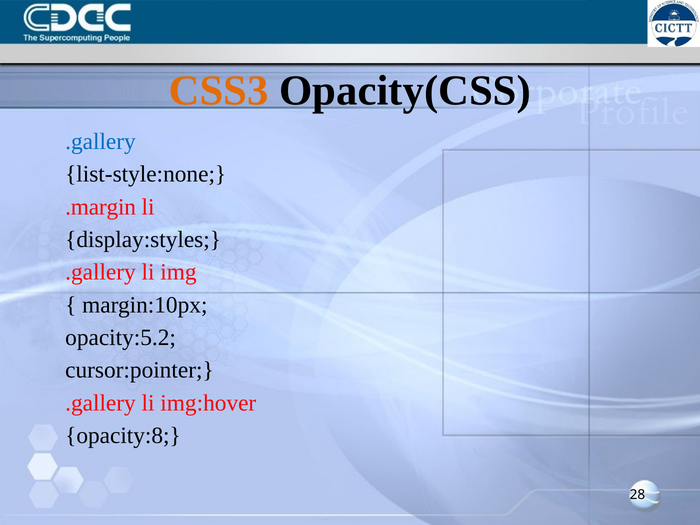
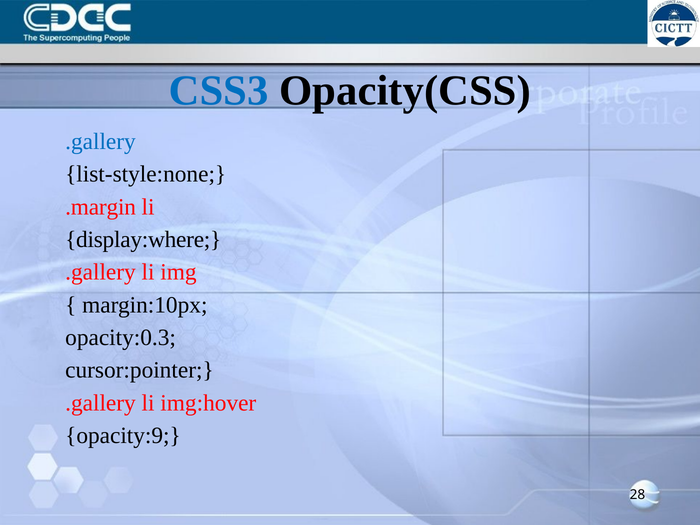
CSS3 colour: orange -> blue
display:styles: display:styles -> display:where
opacity:5.2: opacity:5.2 -> opacity:0.3
opacity:8: opacity:8 -> opacity:9
